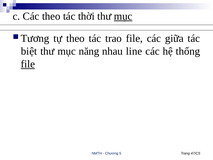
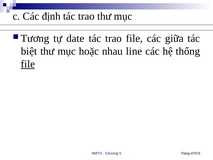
Các theo: theo -> định
thời at (86, 16): thời -> trao
mục at (123, 16) underline: present -> none
tự theo: theo -> date
năng: năng -> hoặc
